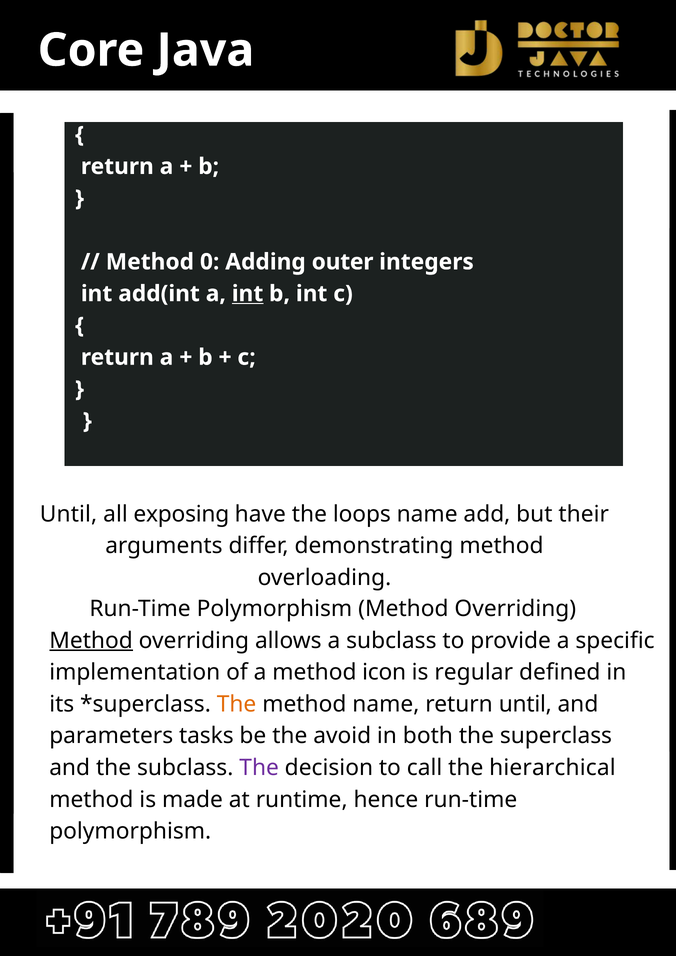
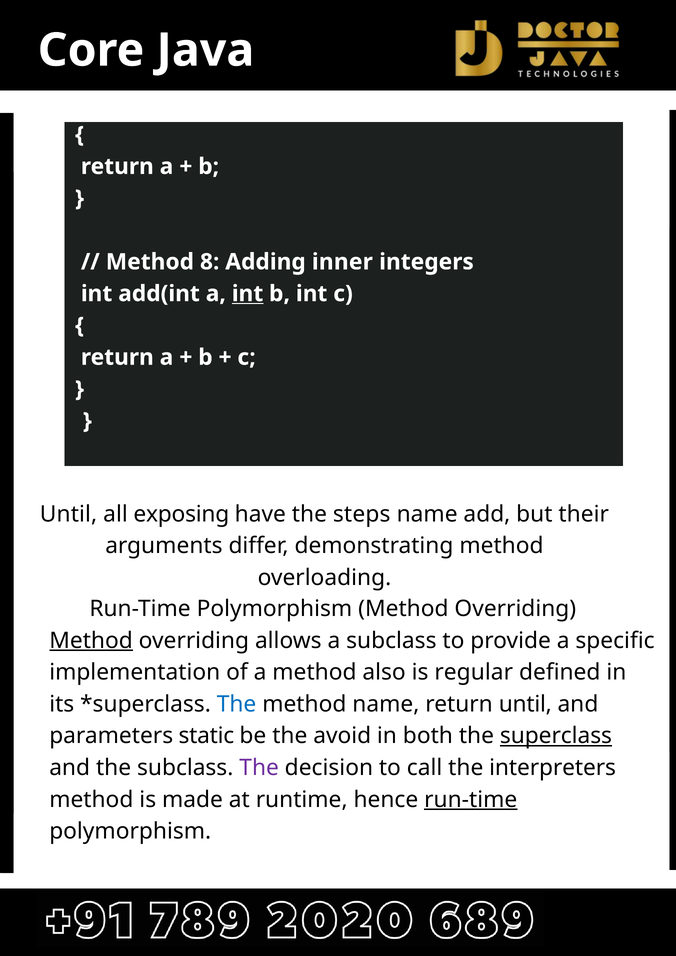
0: 0 -> 8
outer: outer -> inner
loops: loops -> steps
icon: icon -> also
The at (237, 705) colour: orange -> blue
tasks: tasks -> static
superclass underline: none -> present
hierarchical: hierarchical -> interpreters
run-time at (471, 800) underline: none -> present
